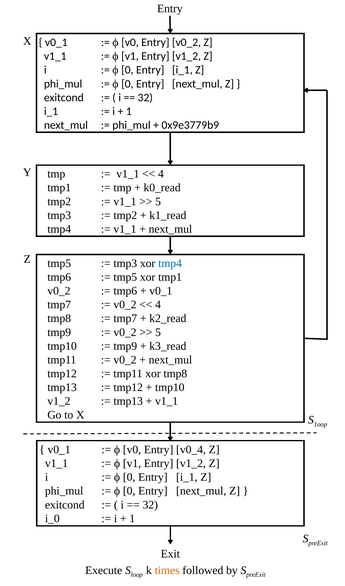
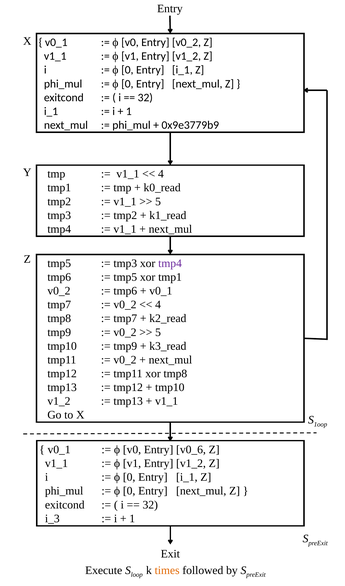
tmp4 at (170, 264) colour: blue -> purple
v0_4: v0_4 -> v0_6
i_0: i_0 -> i_3
